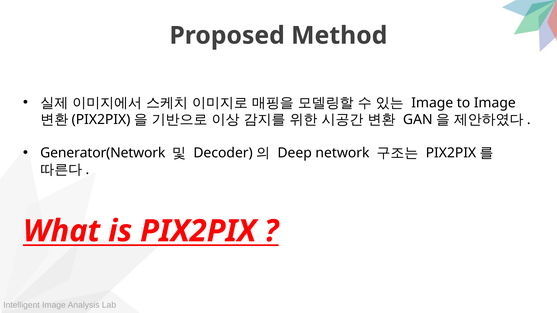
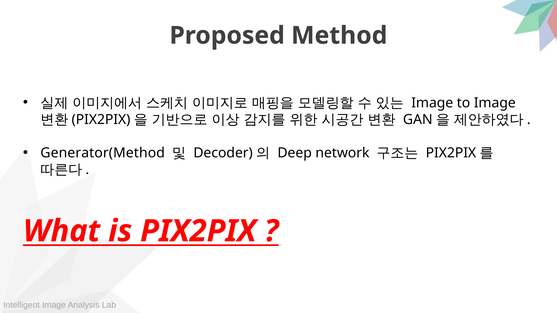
Generator(Network: Generator(Network -> Generator(Method
